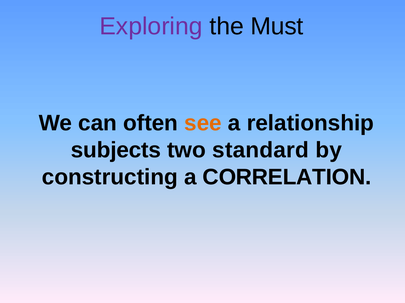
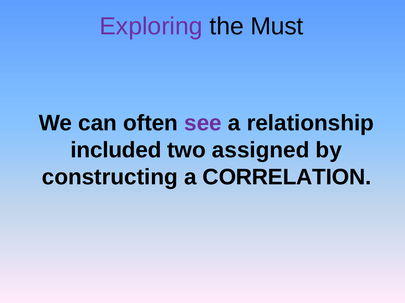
see colour: orange -> purple
subjects: subjects -> included
standard: standard -> assigned
